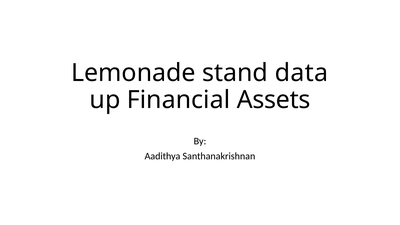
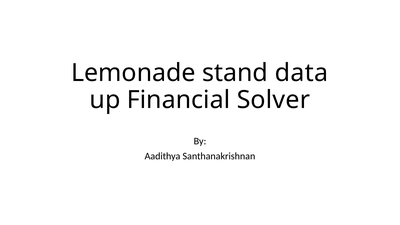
Assets: Assets -> Solver
